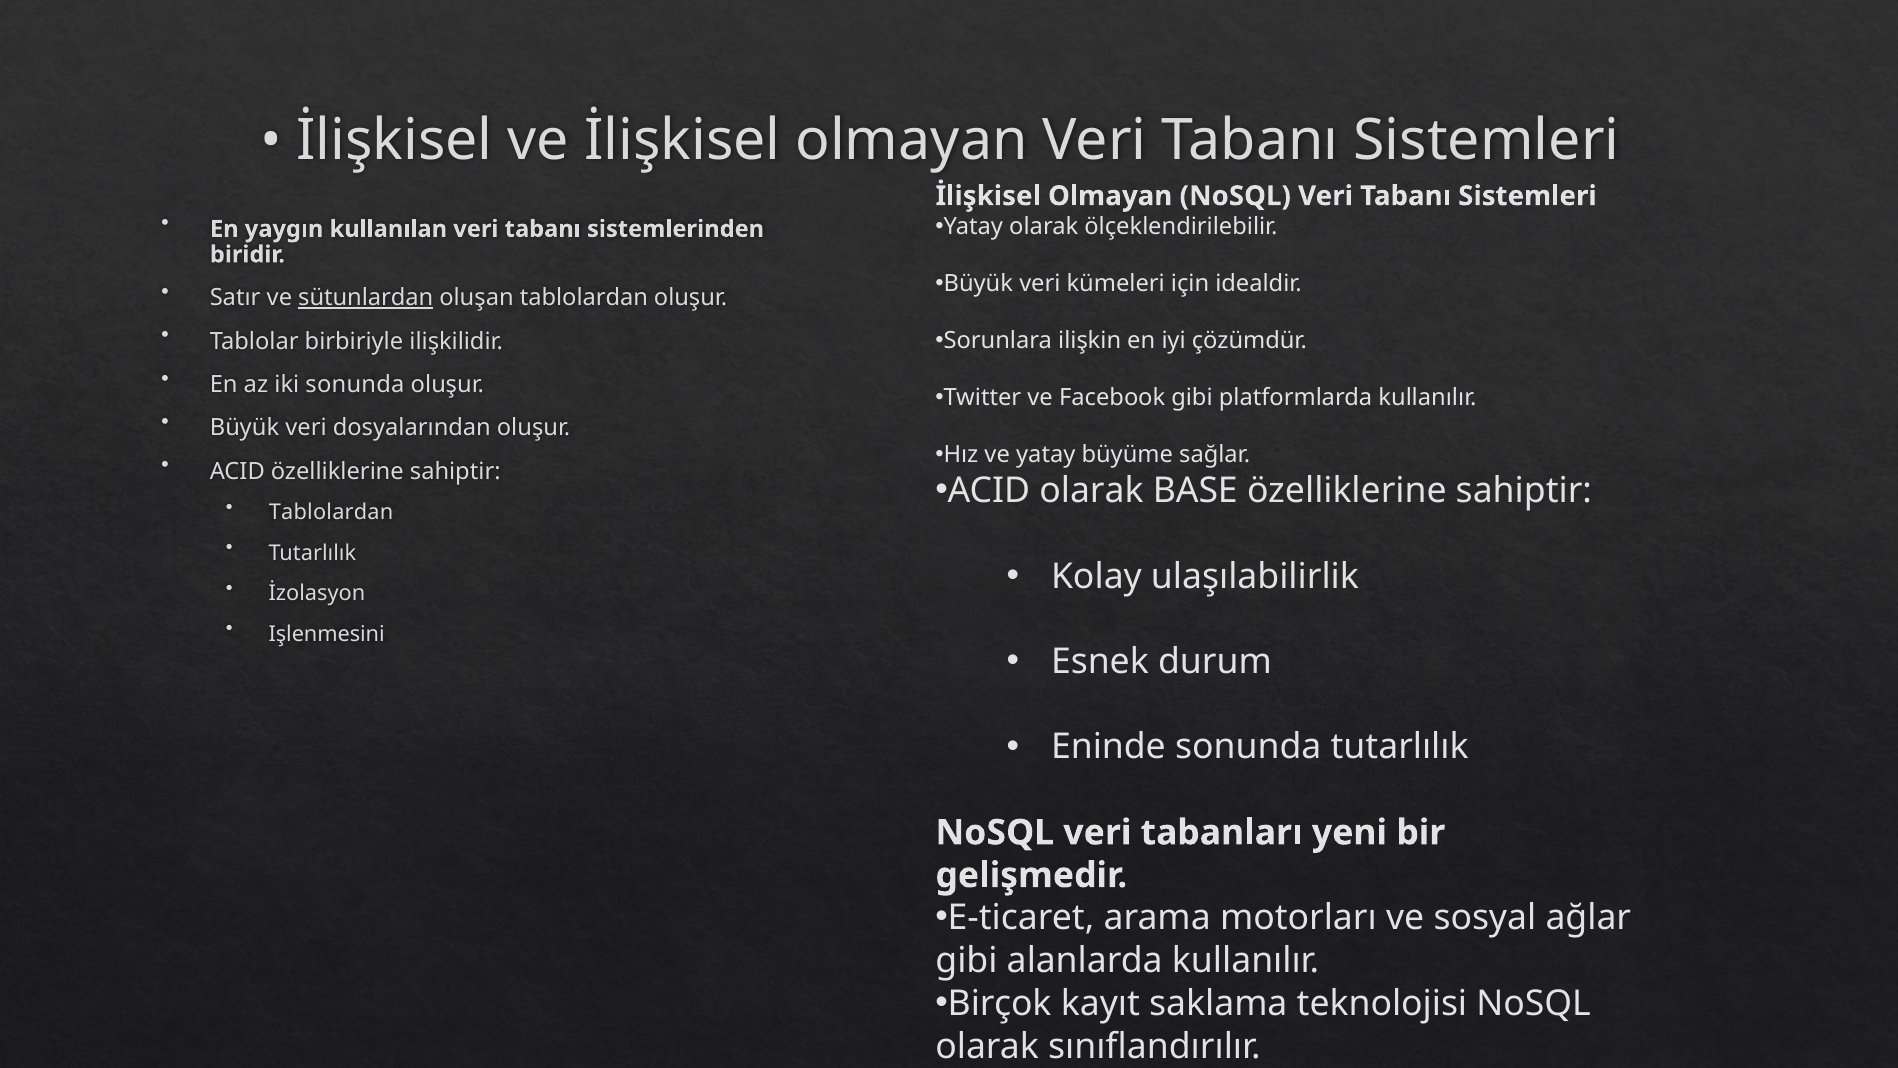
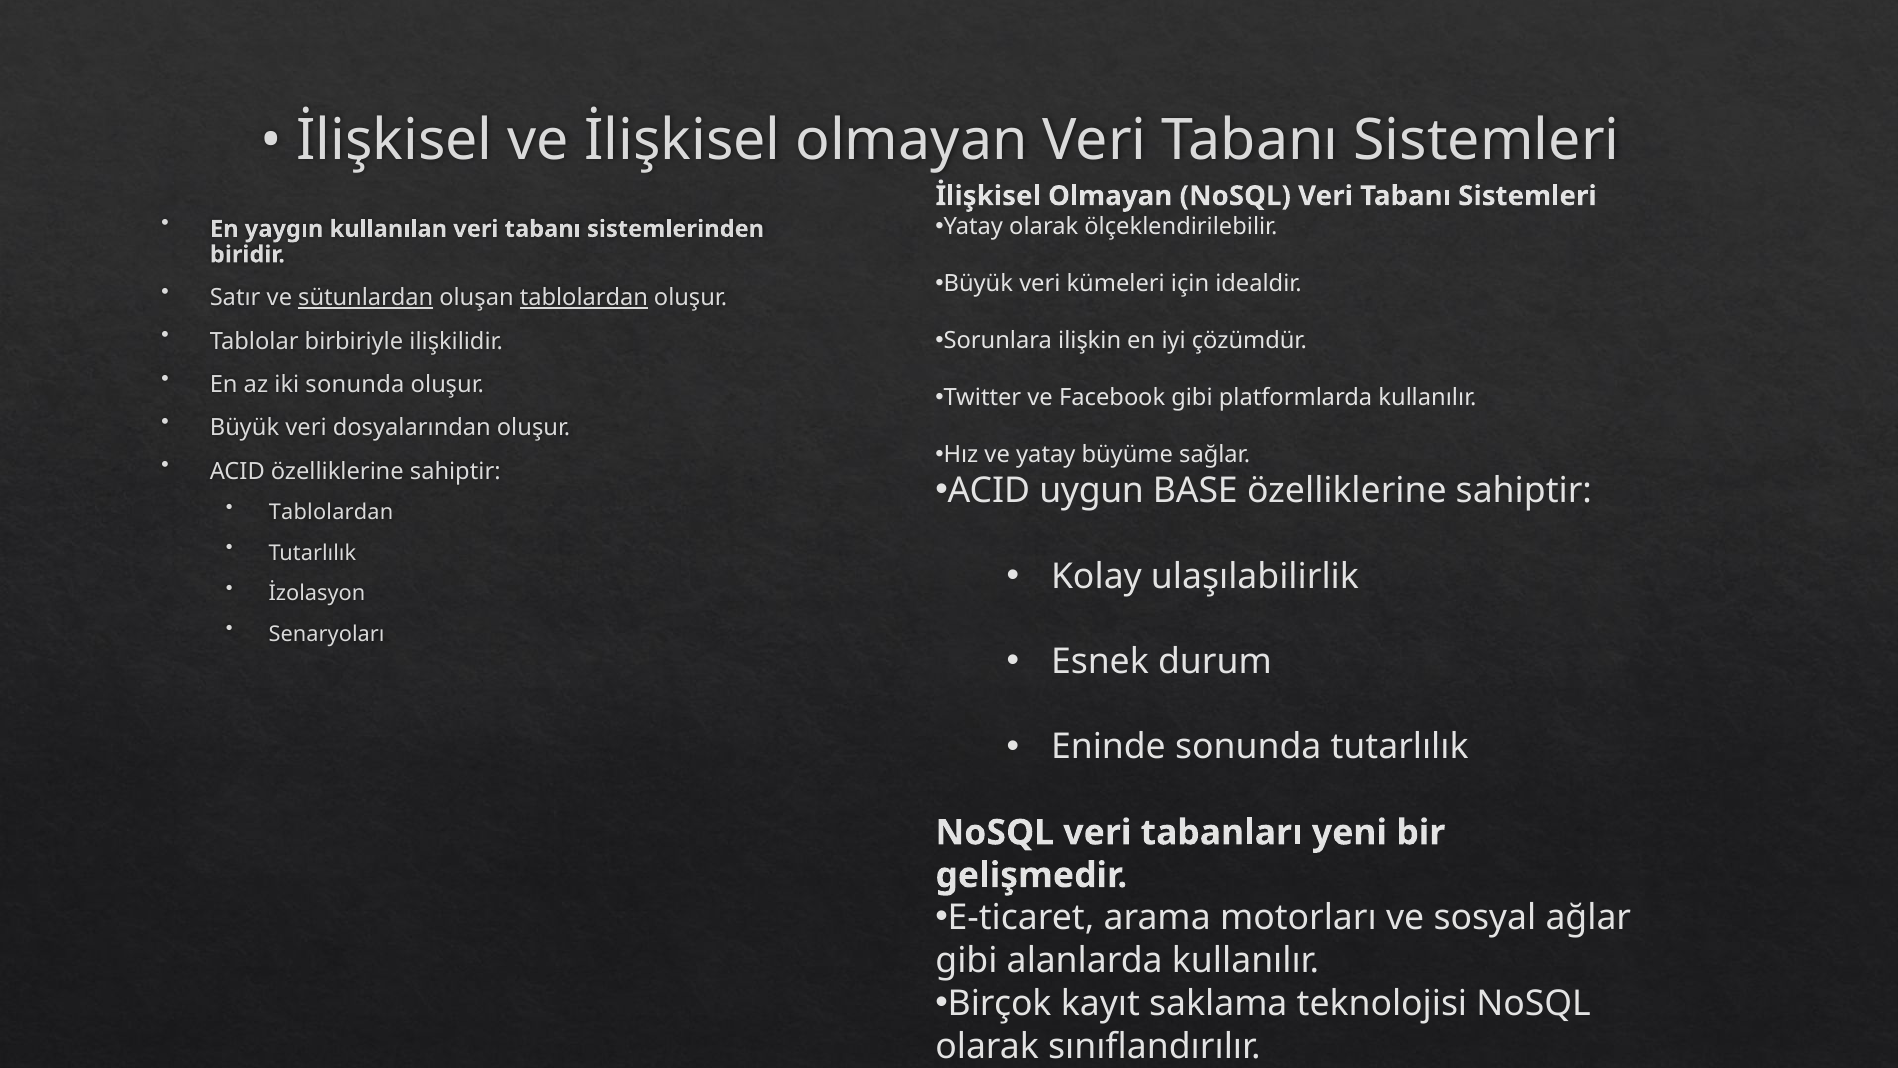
tablolardan at (584, 298) underline: none -> present
ACID olarak: olarak -> uygun
Işlenmesini: Işlenmesini -> Senaryoları
